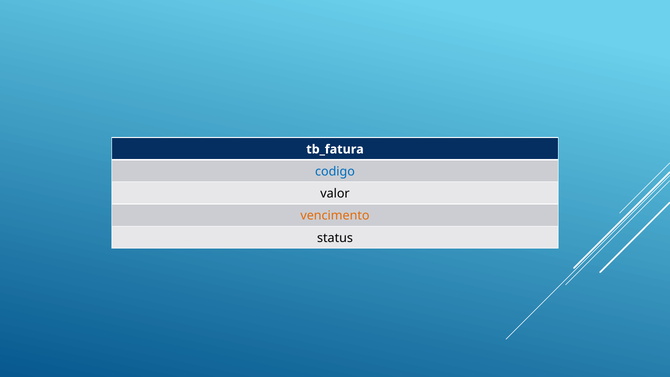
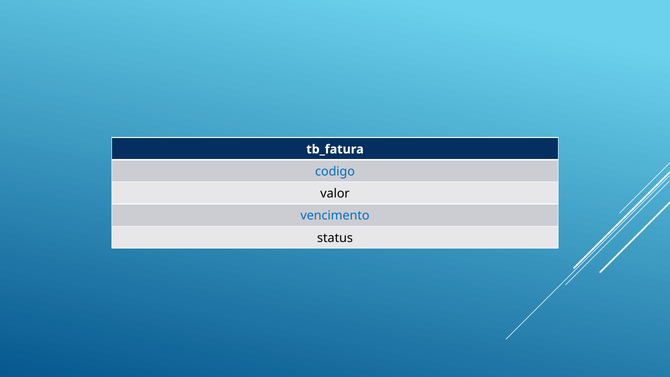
vencimento colour: orange -> blue
